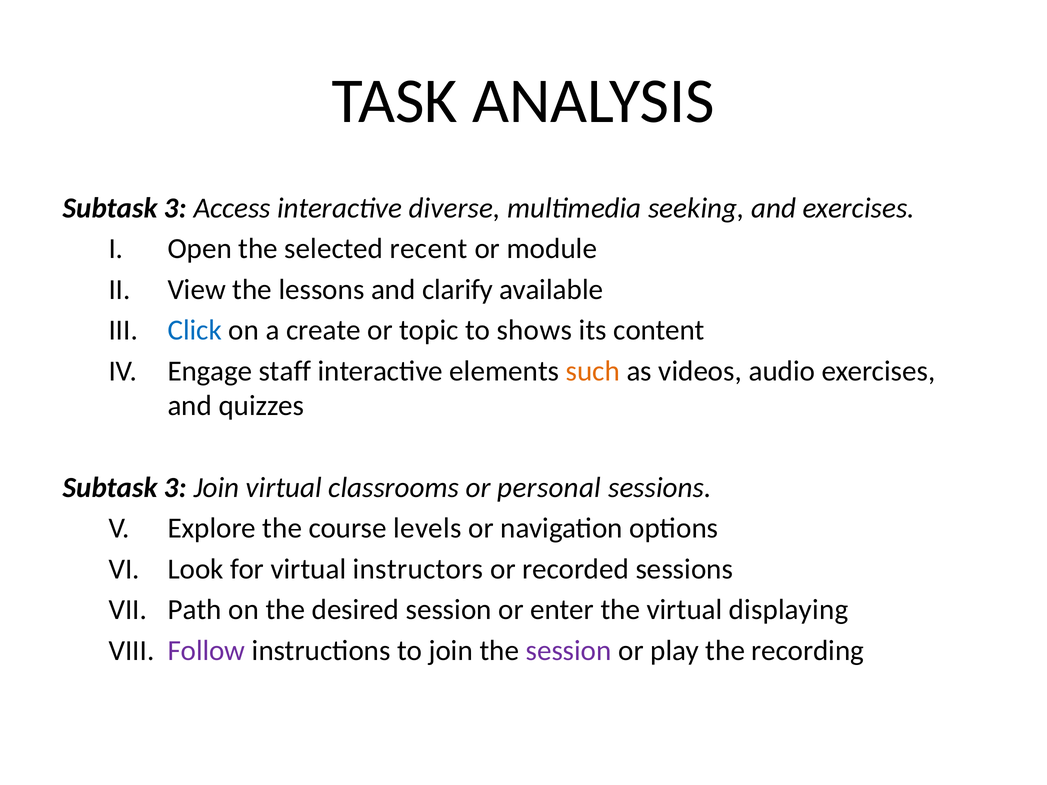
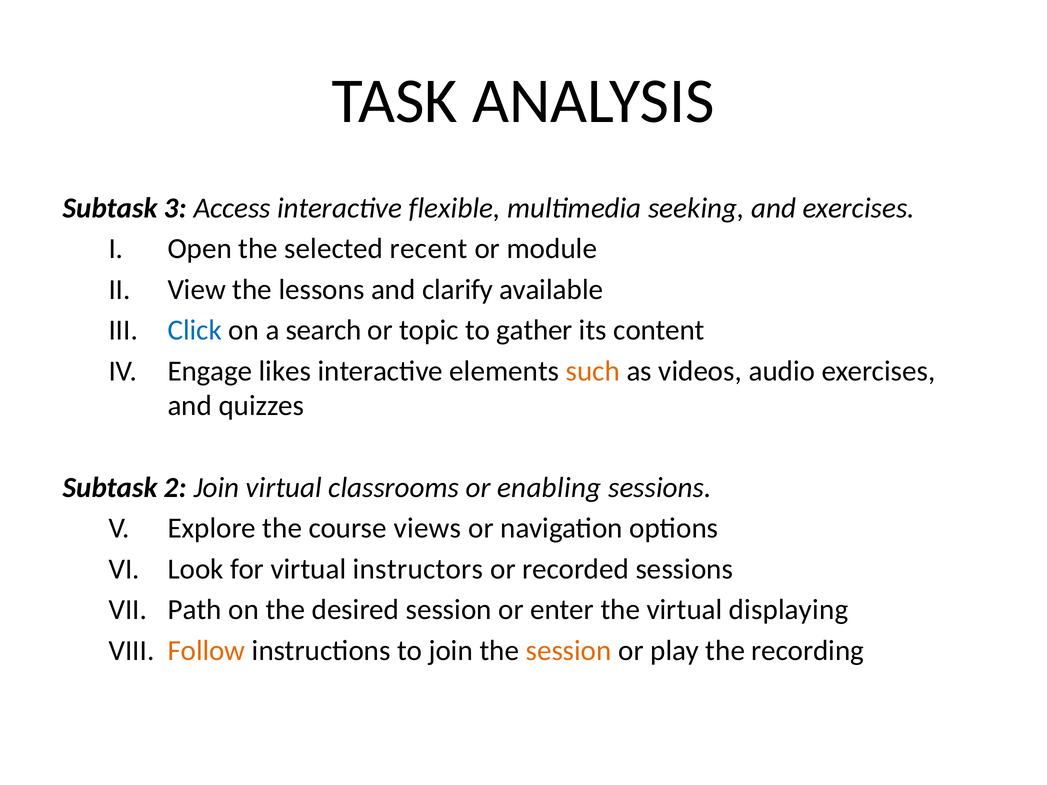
diverse: diverse -> flexible
create: create -> search
shows: shows -> gather
staff: staff -> likes
3 at (175, 488): 3 -> 2
personal: personal -> enabling
levels: levels -> views
Follow colour: purple -> orange
session at (569, 651) colour: purple -> orange
